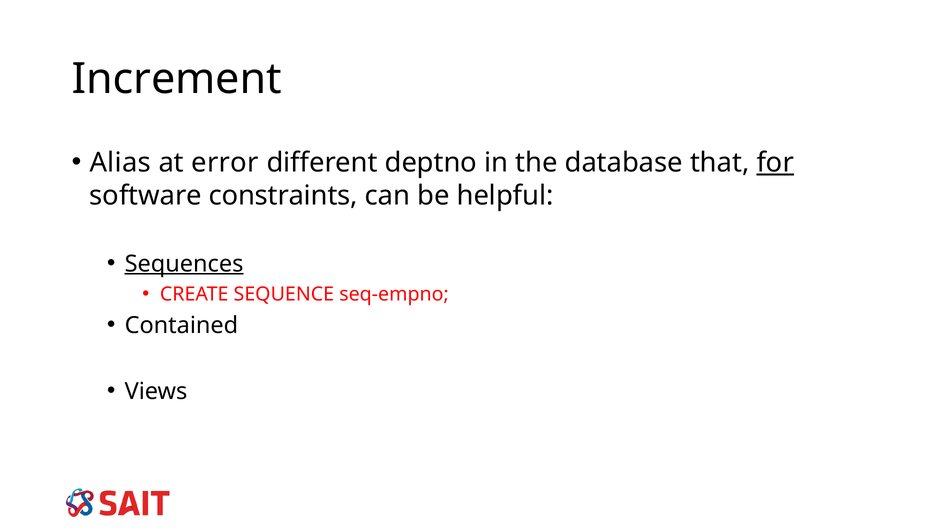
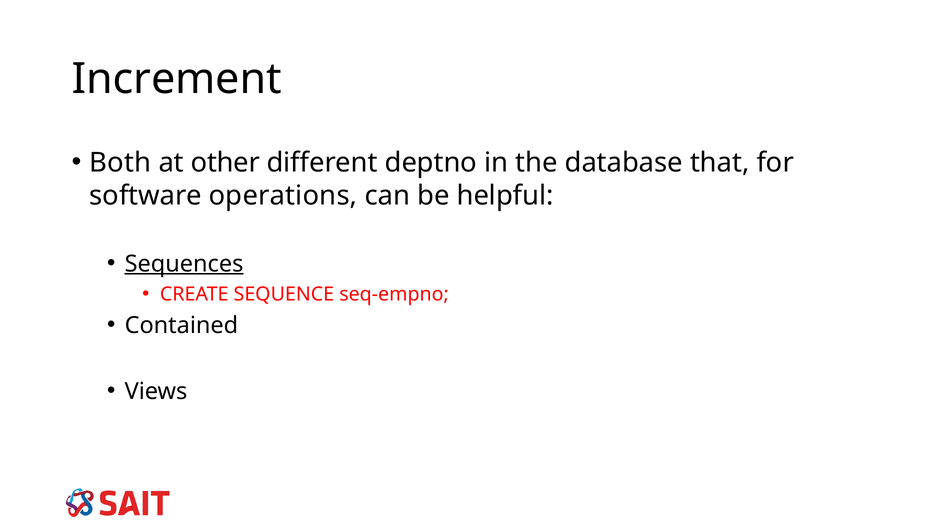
Alias: Alias -> Both
error: error -> other
for underline: present -> none
constraints: constraints -> operations
